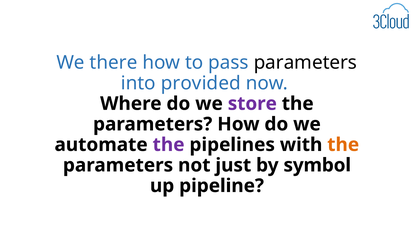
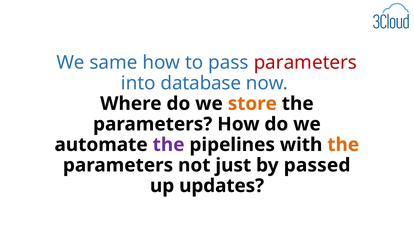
there: there -> same
parameters at (305, 63) colour: black -> red
provided: provided -> database
store colour: purple -> orange
symbol: symbol -> passed
pipeline: pipeline -> updates
